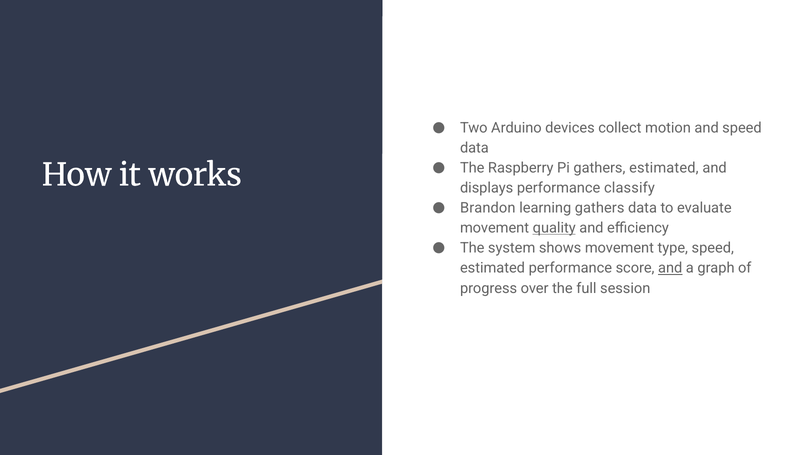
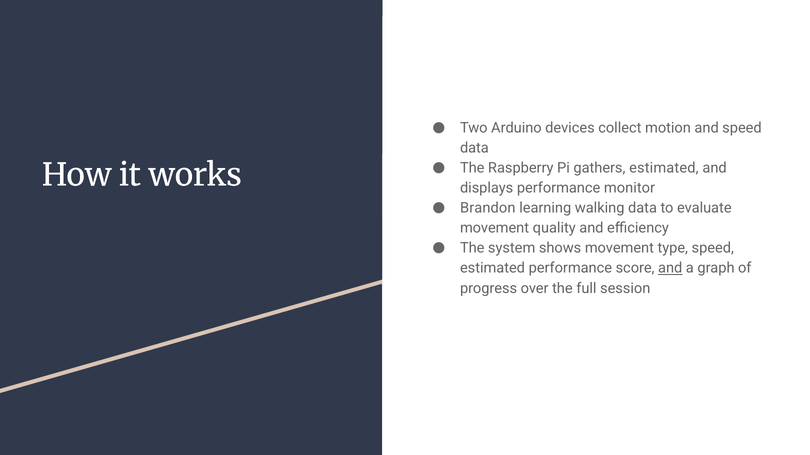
classify: classify -> monitor
learning gathers: gathers -> walking
quality underline: present -> none
